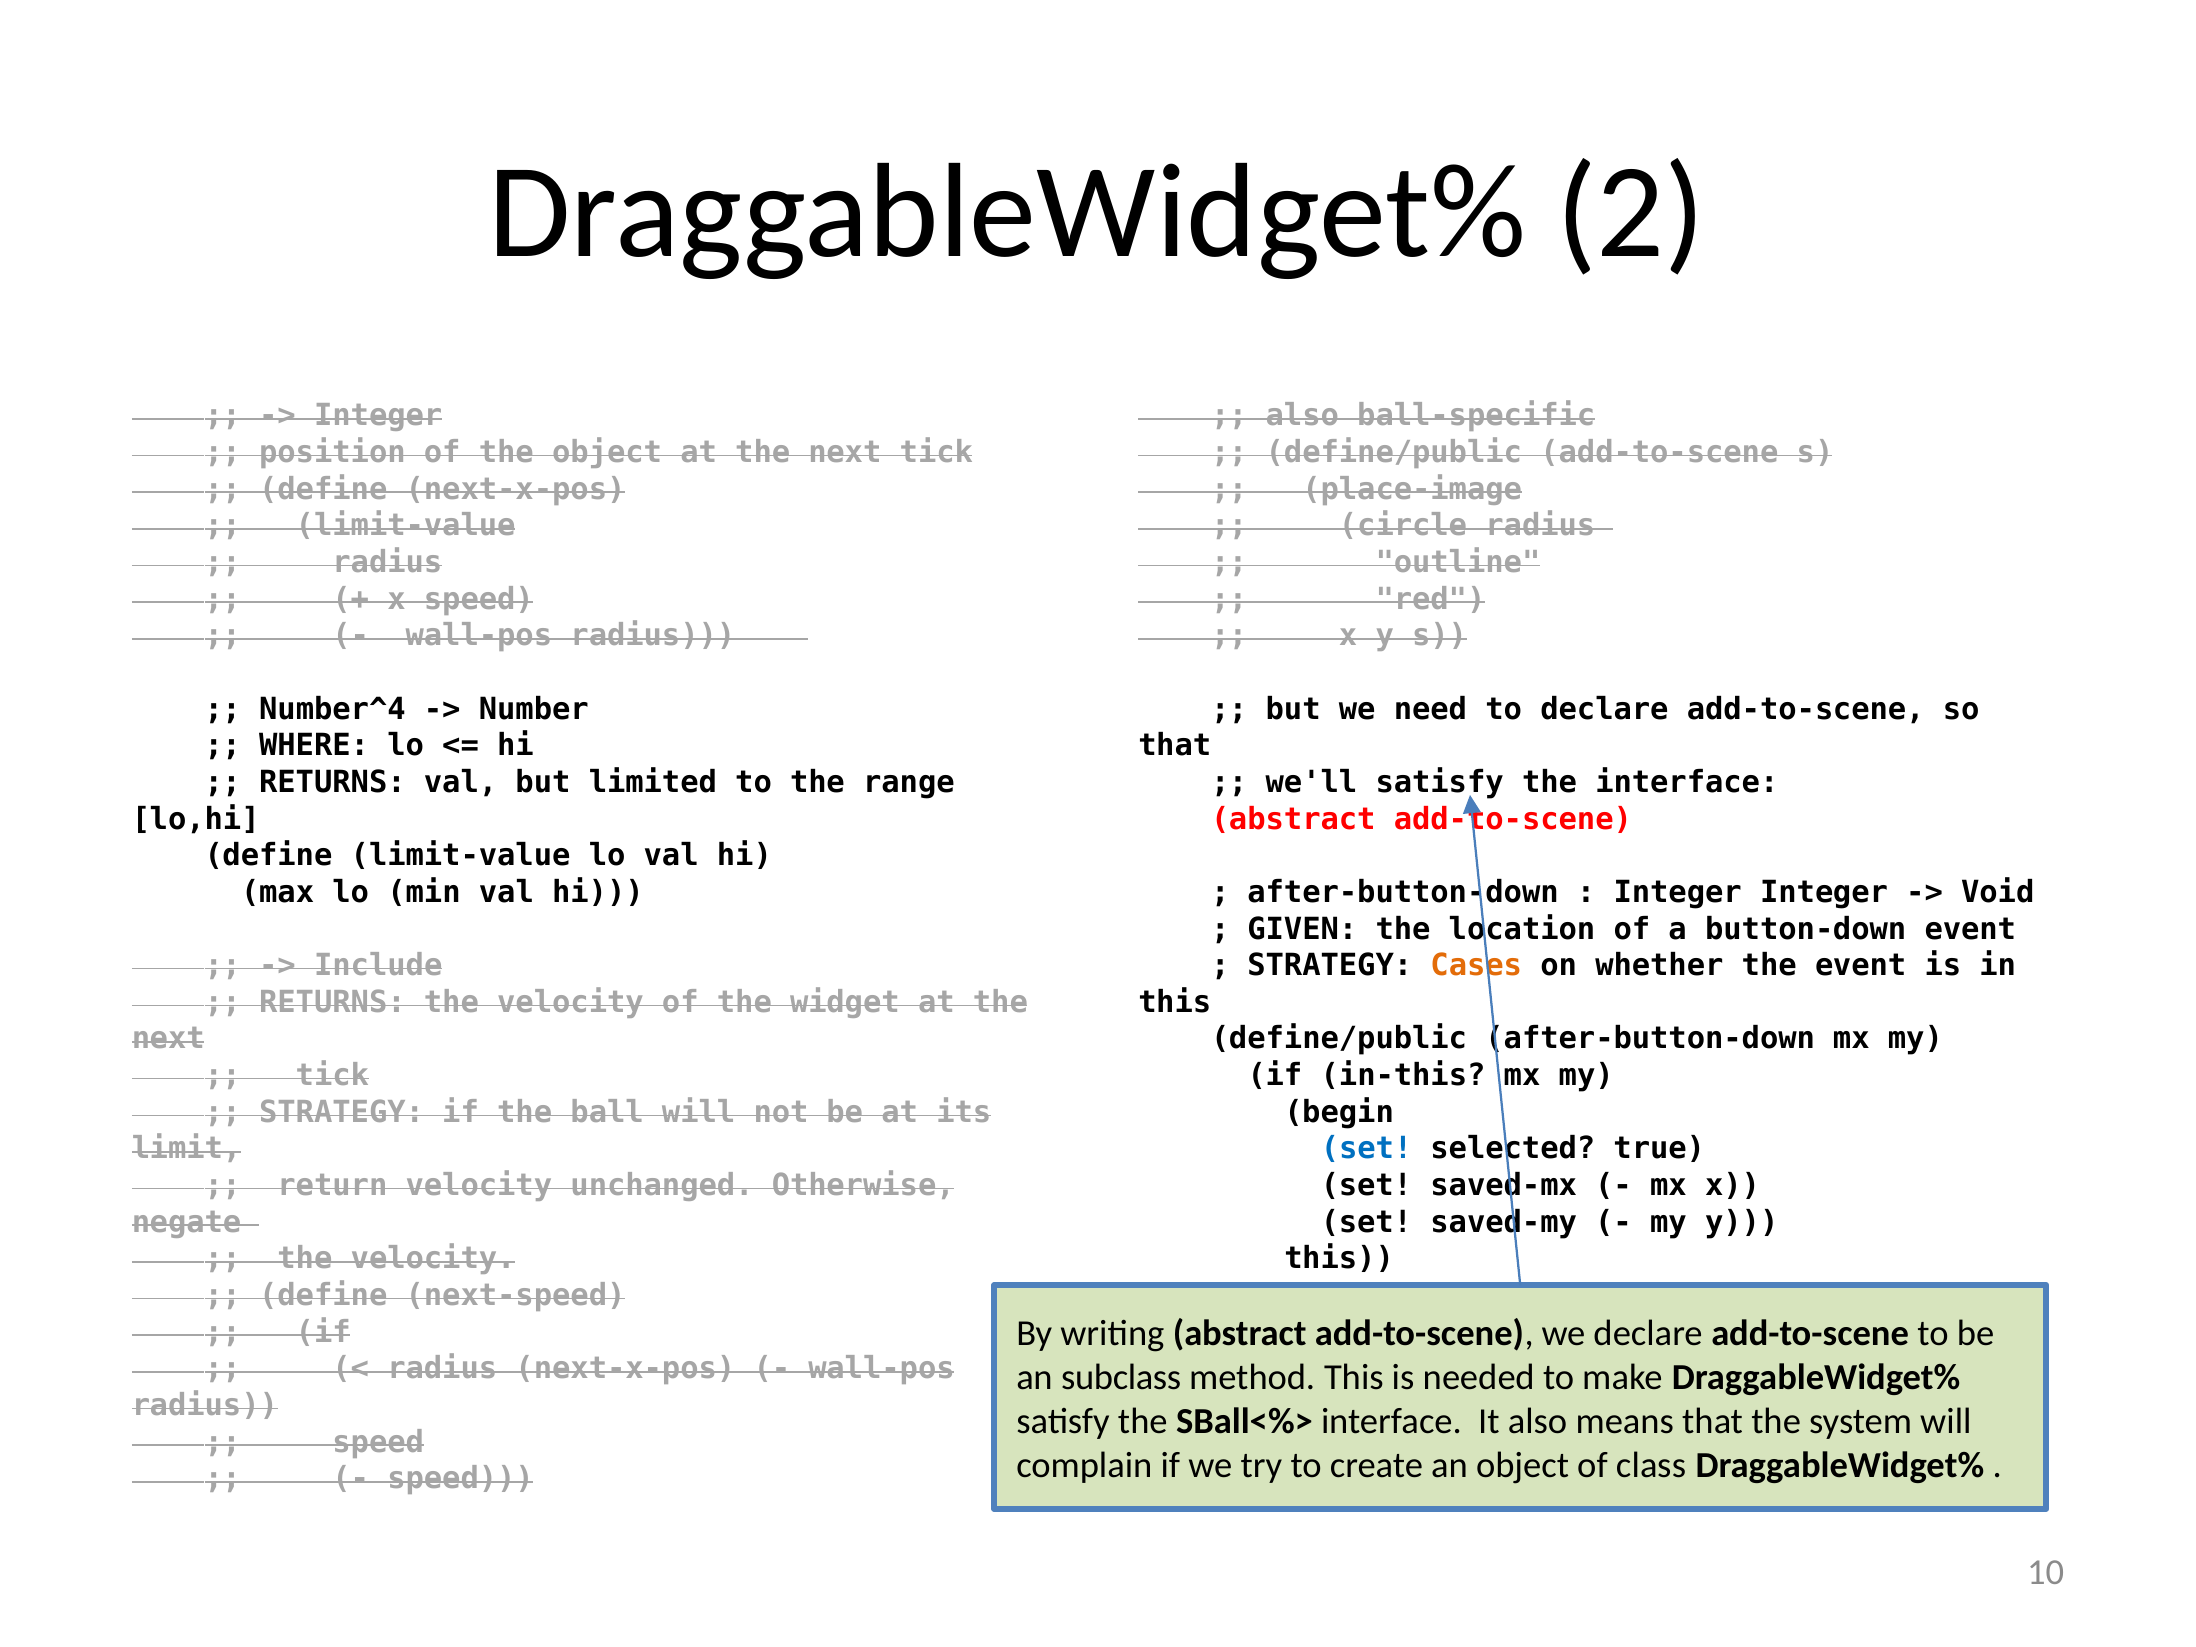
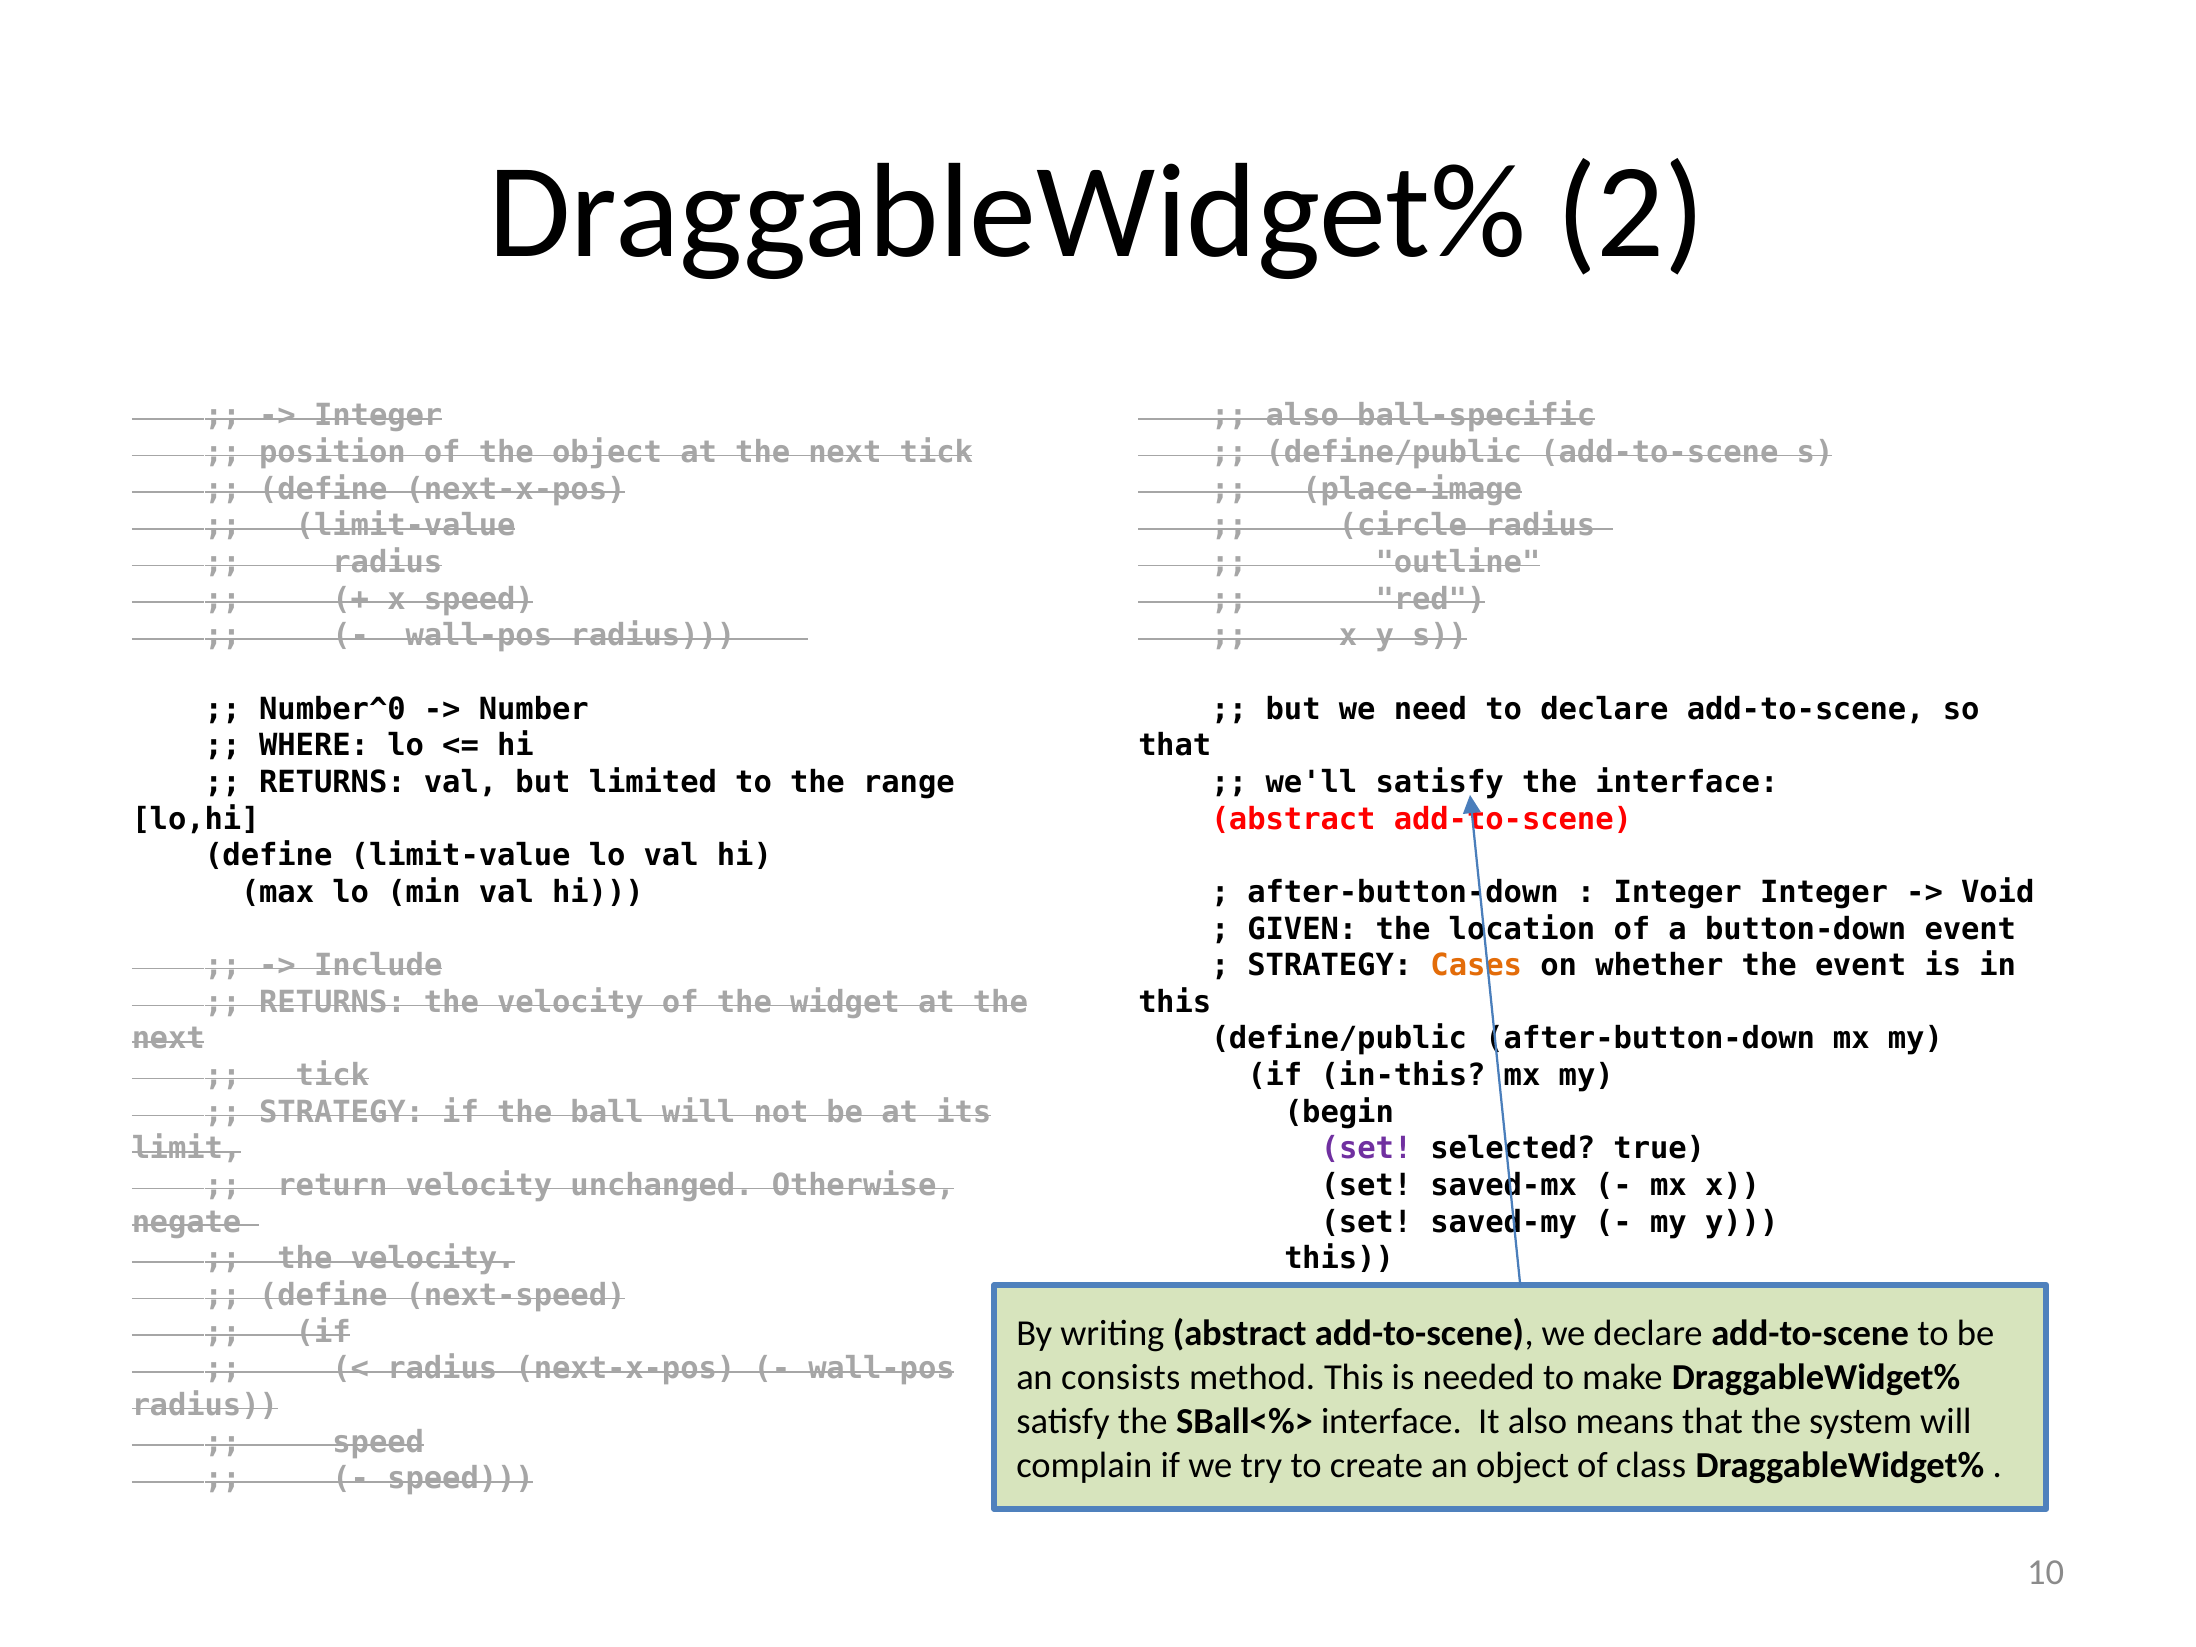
Number^4: Number^4 -> Number^0
set at (1367, 1149) colour: blue -> purple
subclass: subclass -> consists
